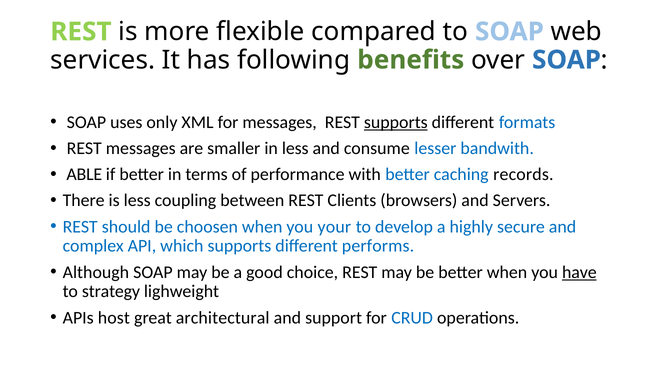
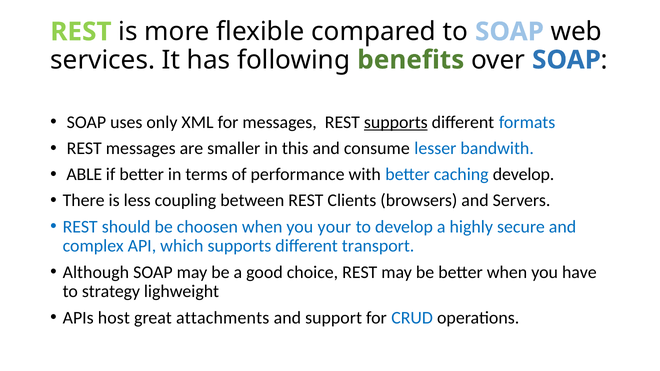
in less: less -> this
caching records: records -> develop
performs: performs -> transport
have underline: present -> none
architectural: architectural -> attachments
